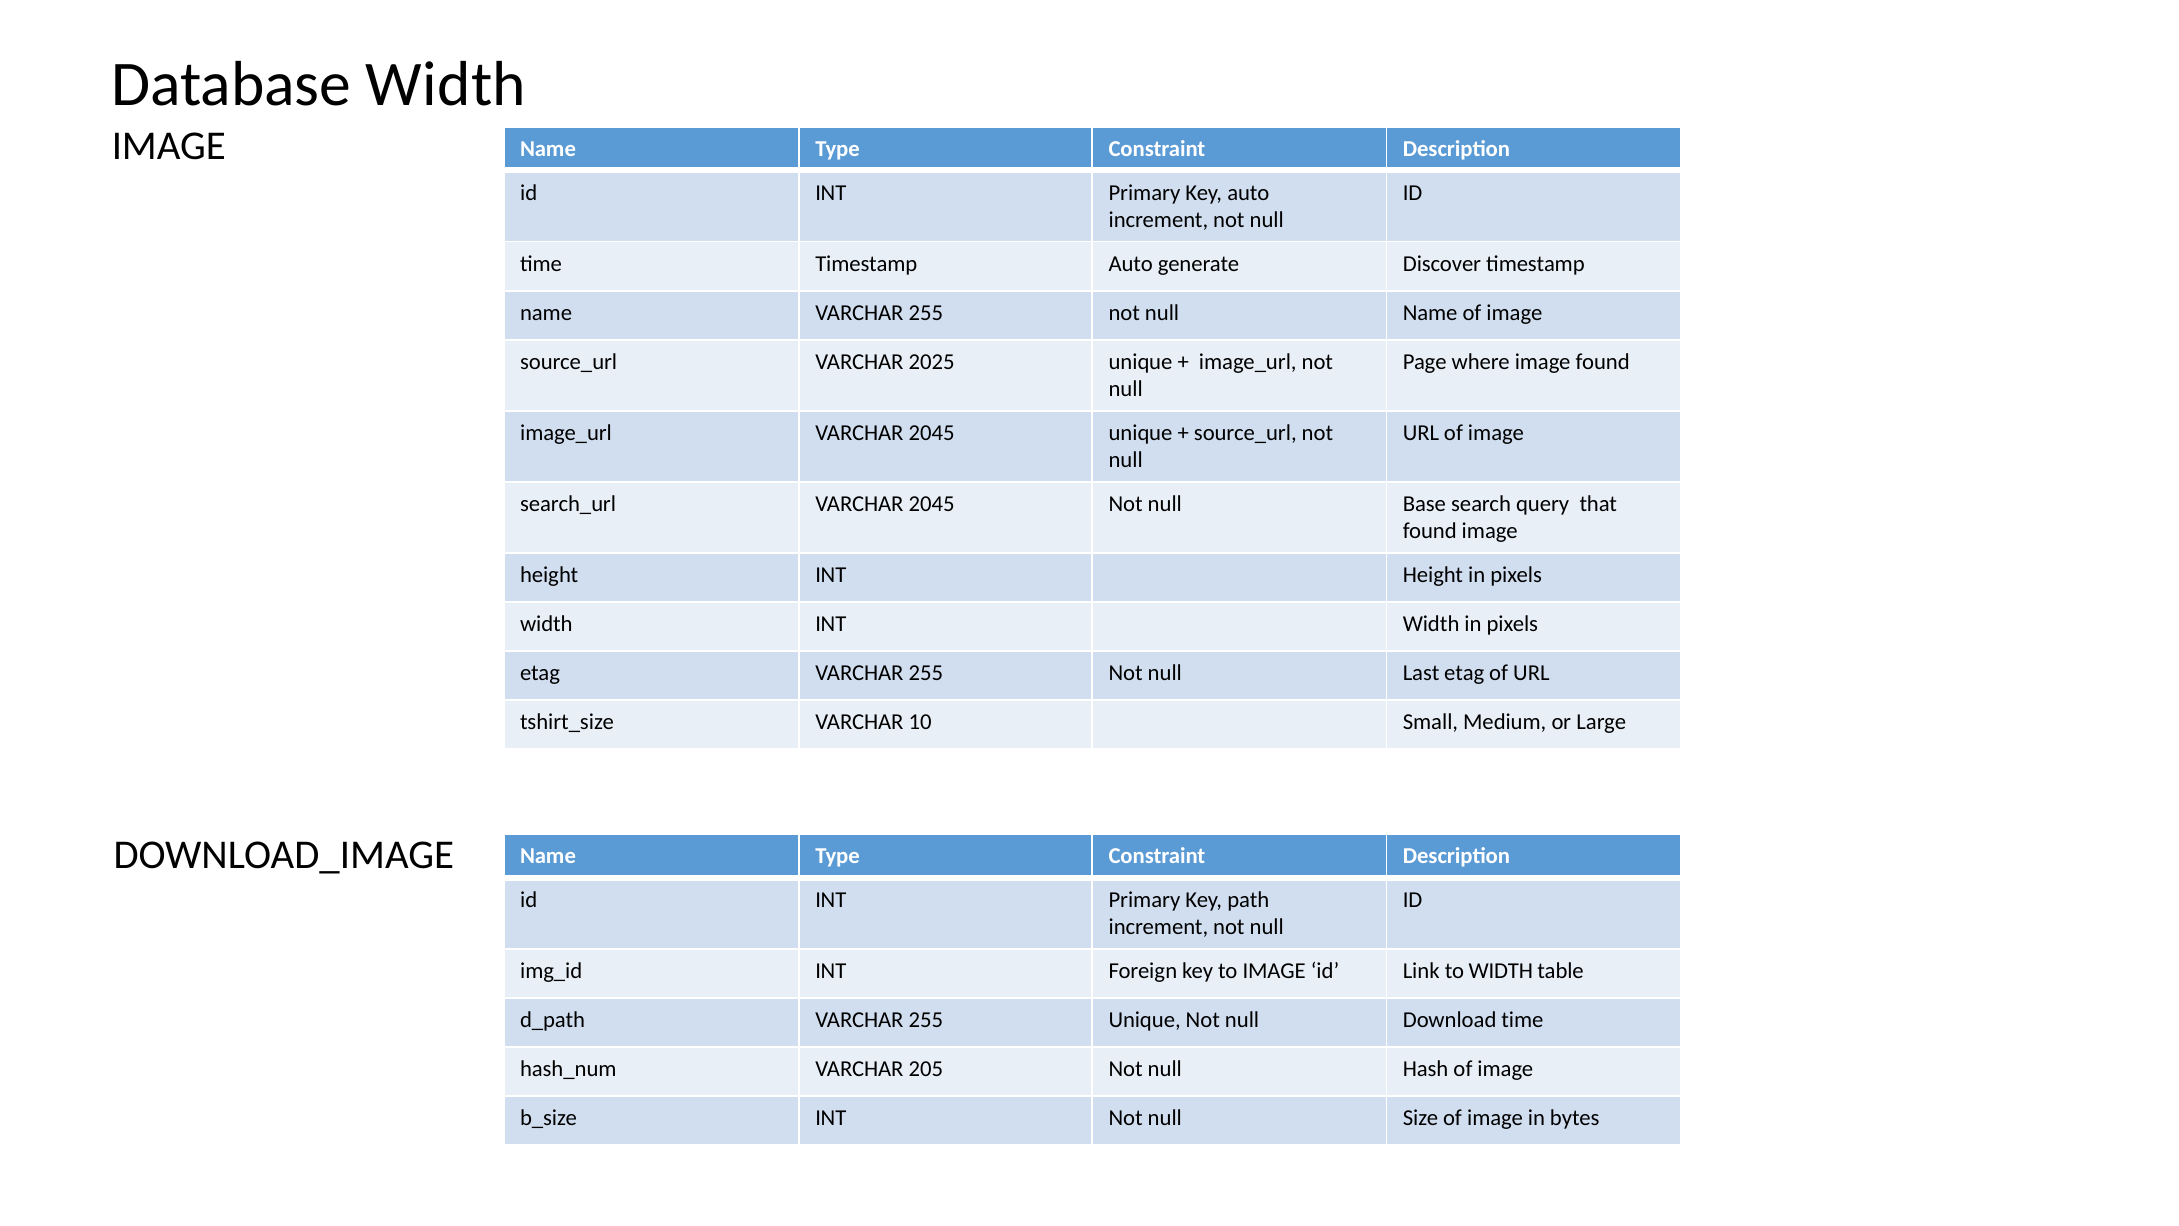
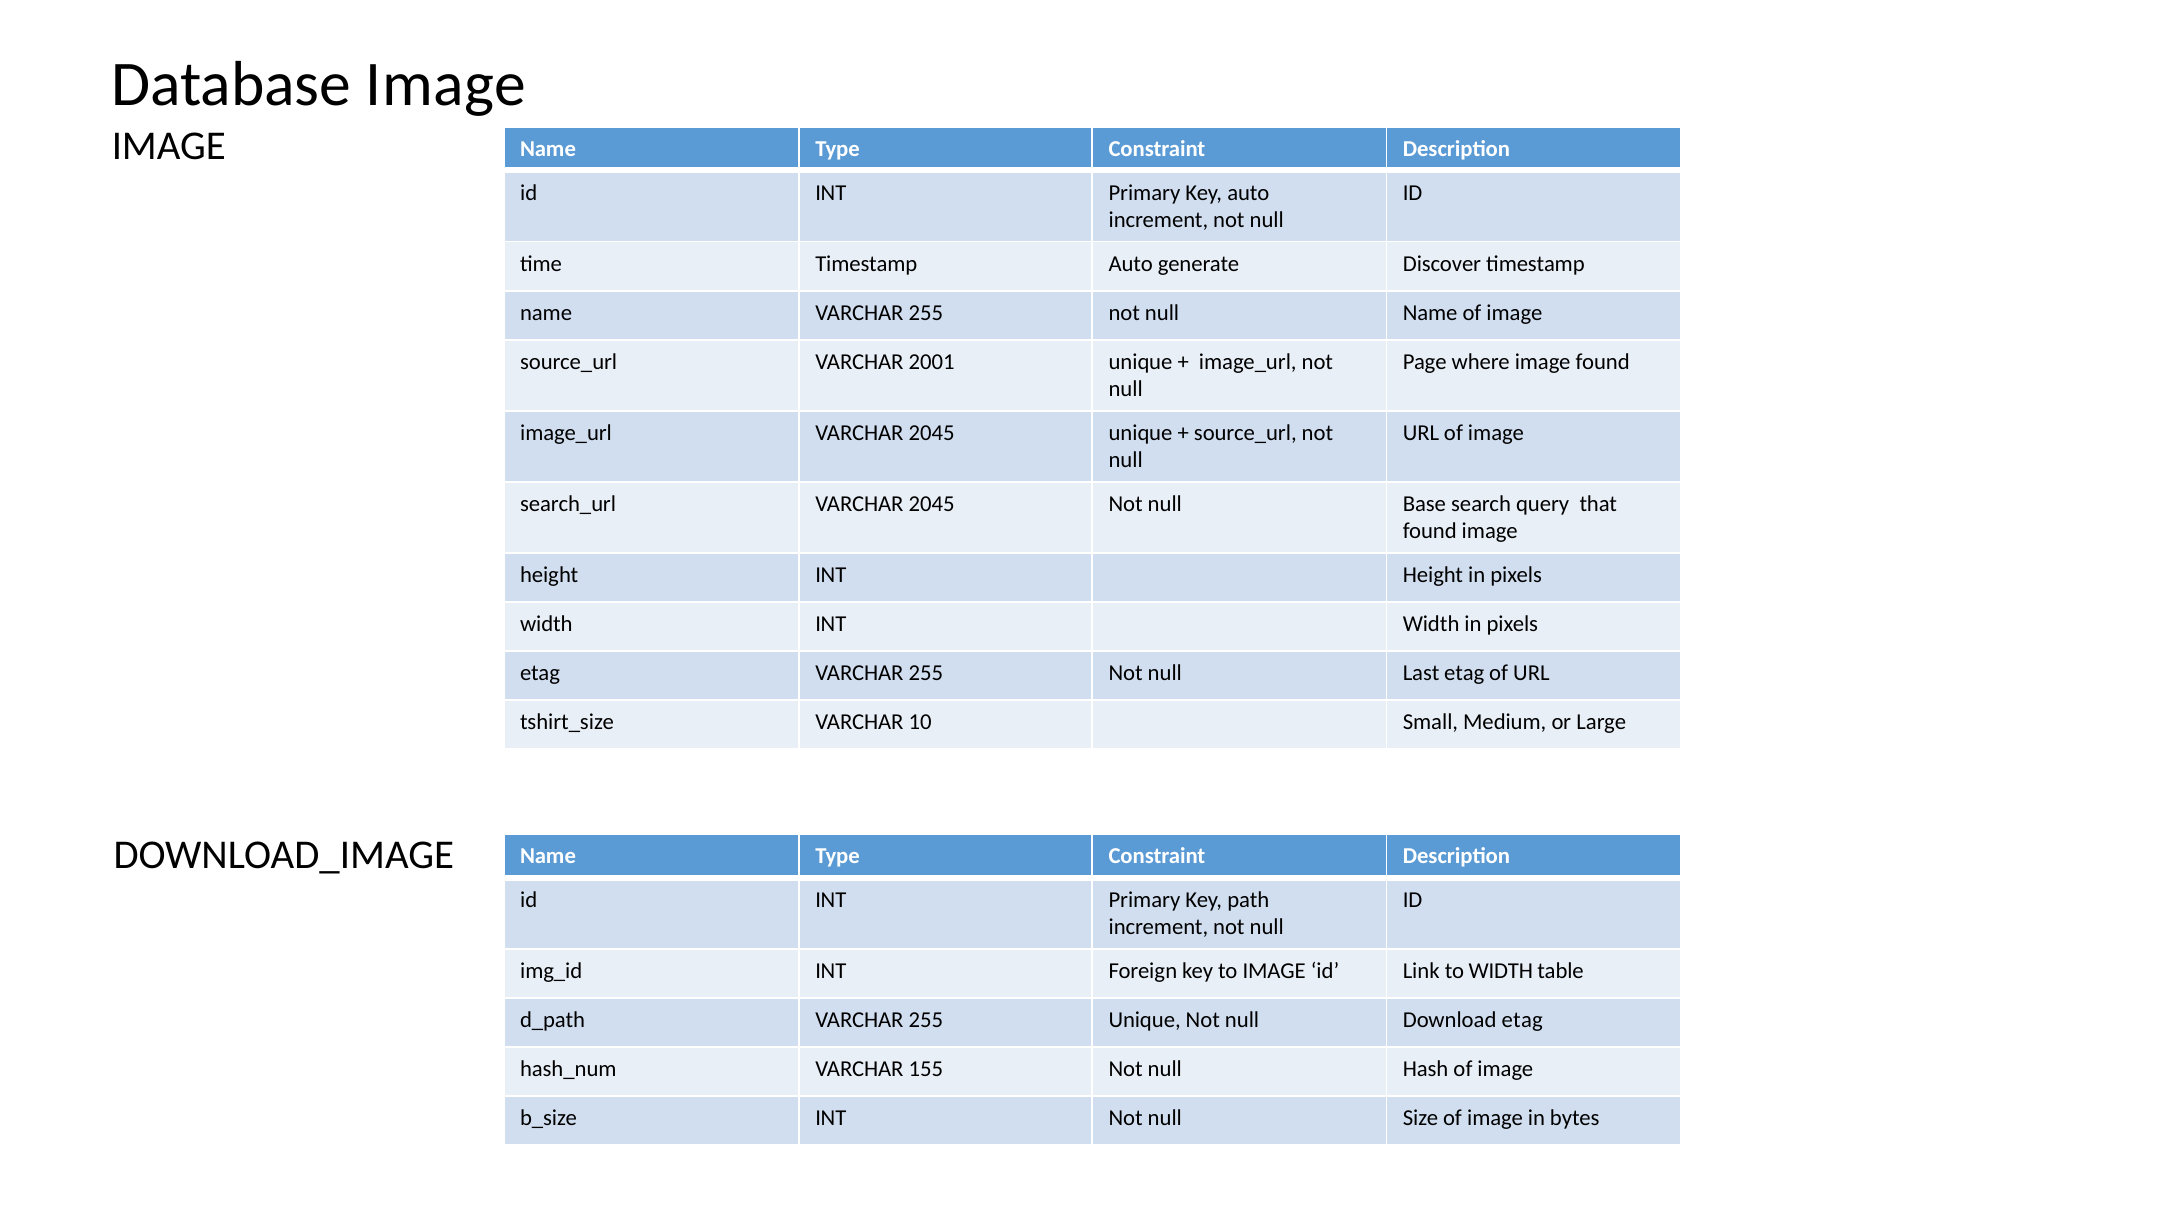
Database Width: Width -> Image
2025: 2025 -> 2001
Download time: time -> etag
205: 205 -> 155
